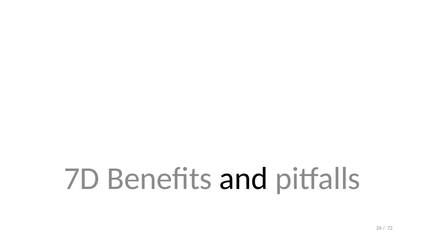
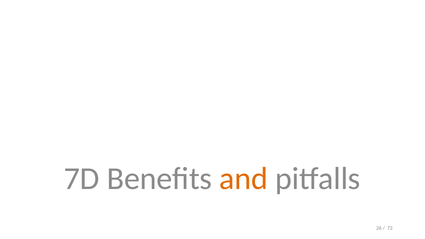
and colour: black -> orange
